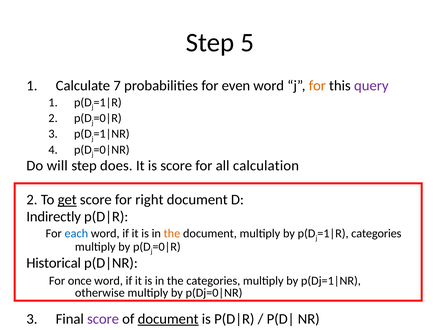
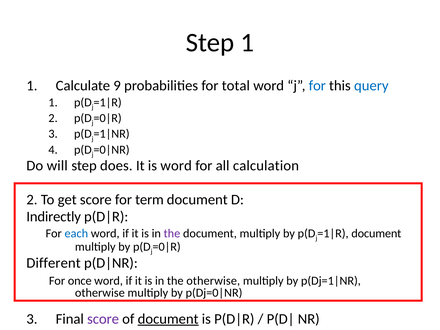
Step 5: 5 -> 1
7: 7 -> 9
even: even -> total
for at (317, 86) colour: orange -> blue
query colour: purple -> blue
is score: score -> word
get underline: present -> none
right: right -> term
the at (172, 234) colour: orange -> purple
categories at (376, 234): categories -> document
Historical: Historical -> Different
the categories: categories -> otherwise
